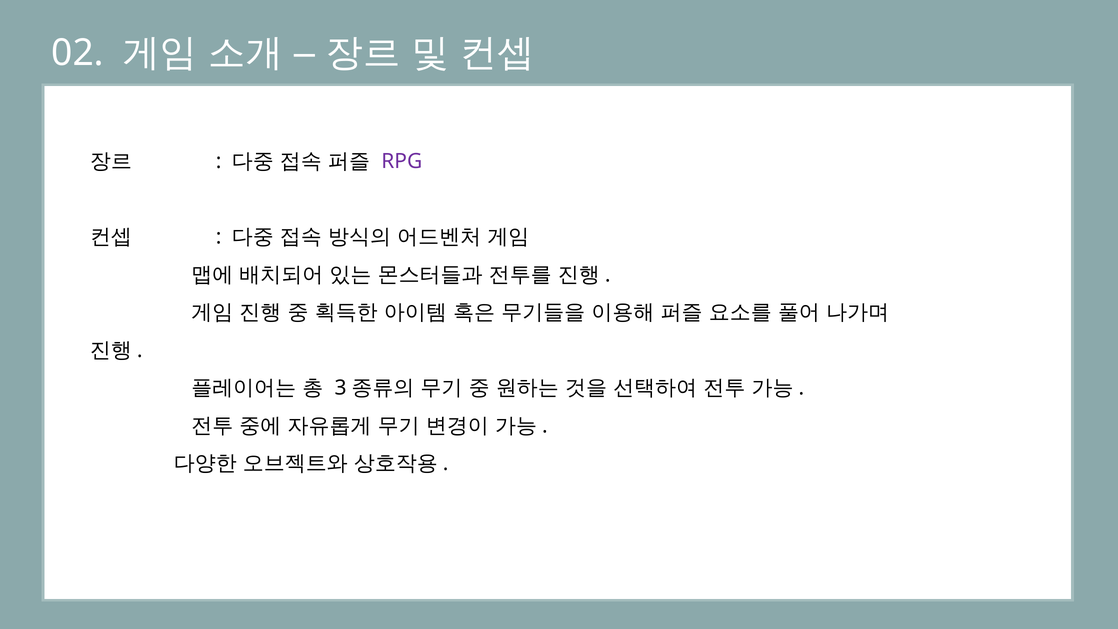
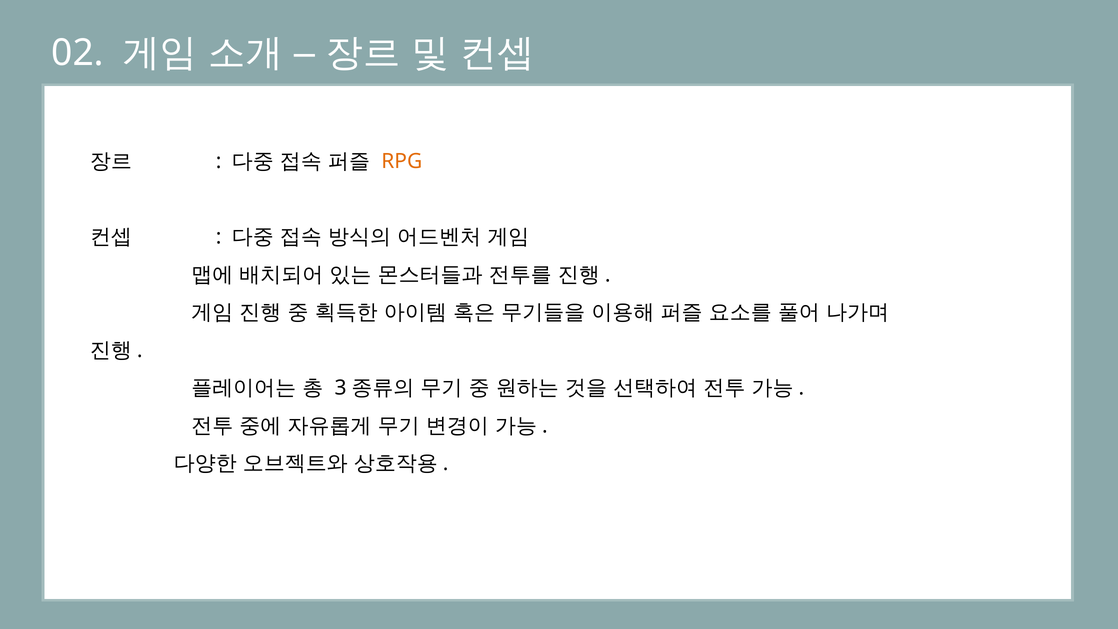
RPG colour: purple -> orange
